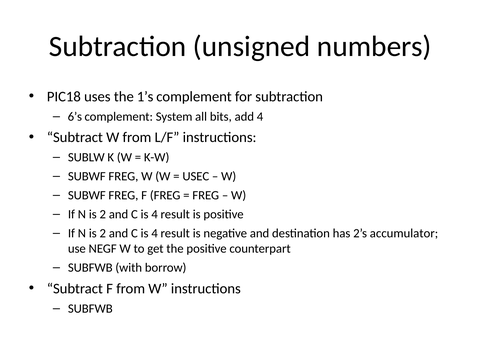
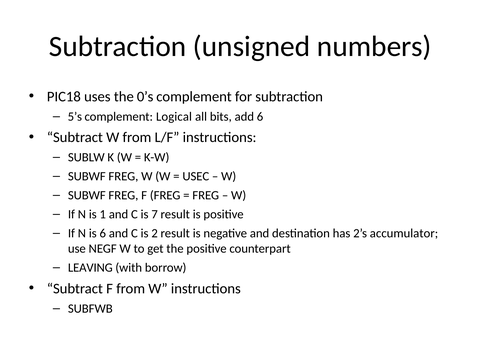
1’s: 1’s -> 0’s
6’s: 6’s -> 5’s
System: System -> Logical
add 4: 4 -> 6
2 at (103, 214): 2 -> 1
4 at (155, 214): 4 -> 7
2 at (103, 233): 2 -> 6
4 at (155, 233): 4 -> 2
SUBFWB at (90, 267): SUBFWB -> LEAVING
